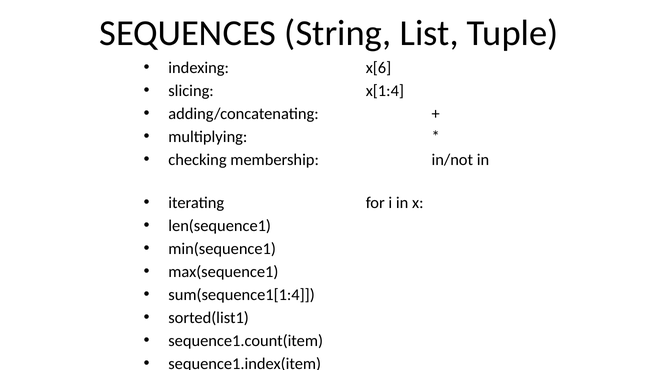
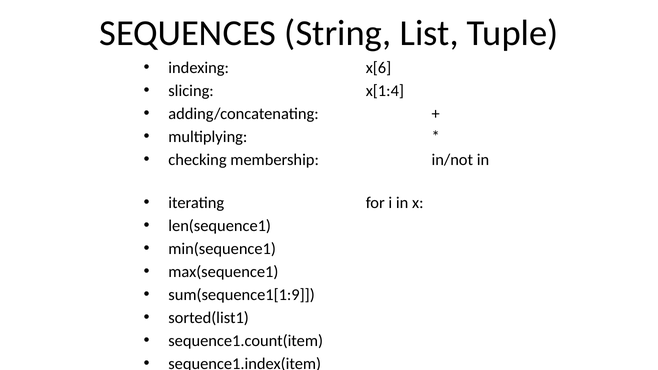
sum(sequence1[1:4: sum(sequence1[1:4 -> sum(sequence1[1:9
